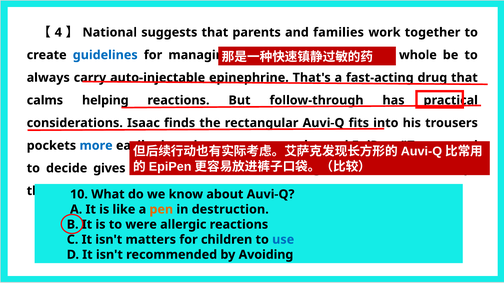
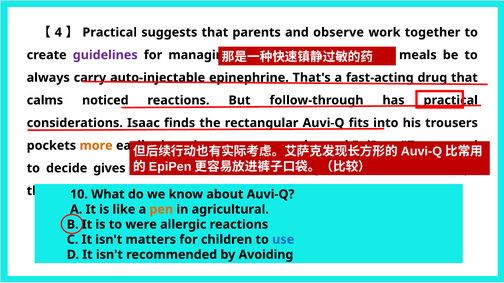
National at (110, 32): National -> Practical
families: families -> observe
guidelines at (105, 55) colour: blue -> purple
whole: whole -> meals
helping: helping -> noticed
more at (96, 146) colour: blue -> orange
destruction: destruction -> agricultural
